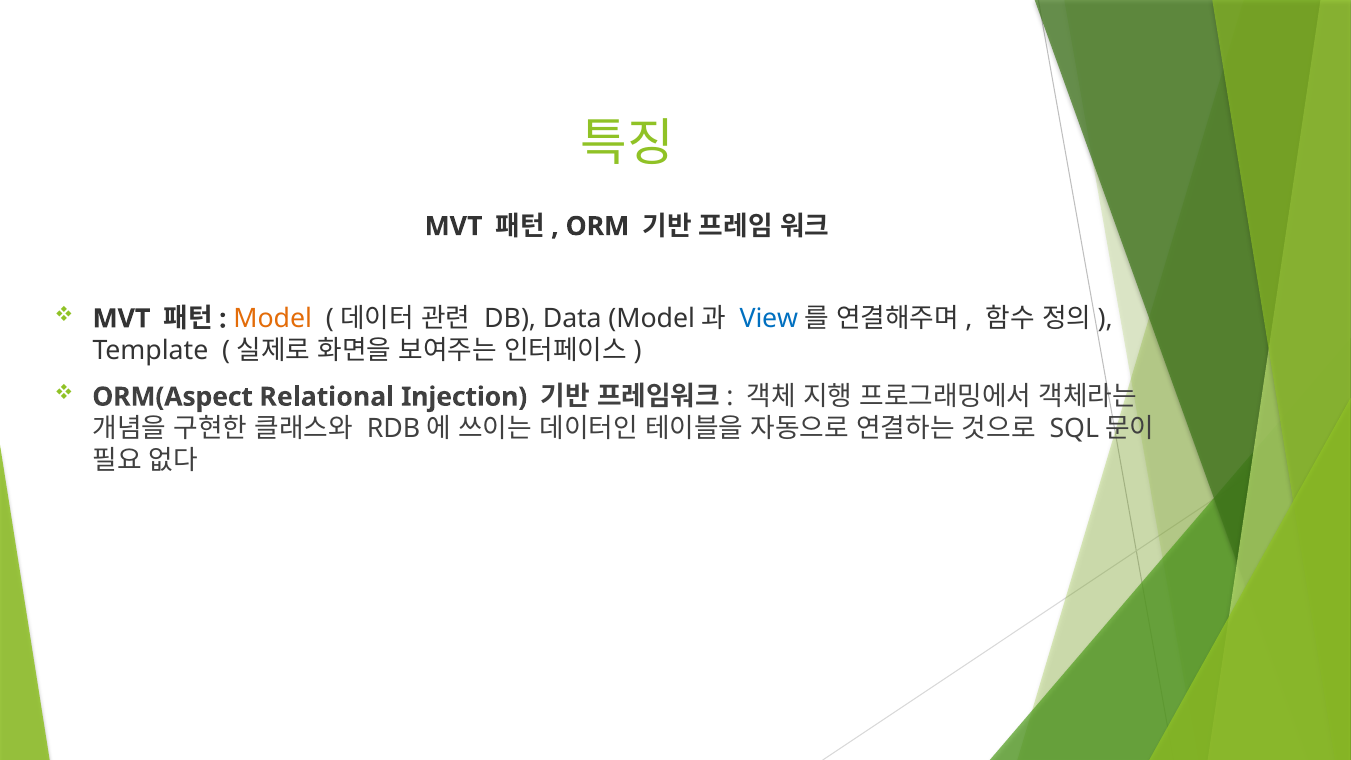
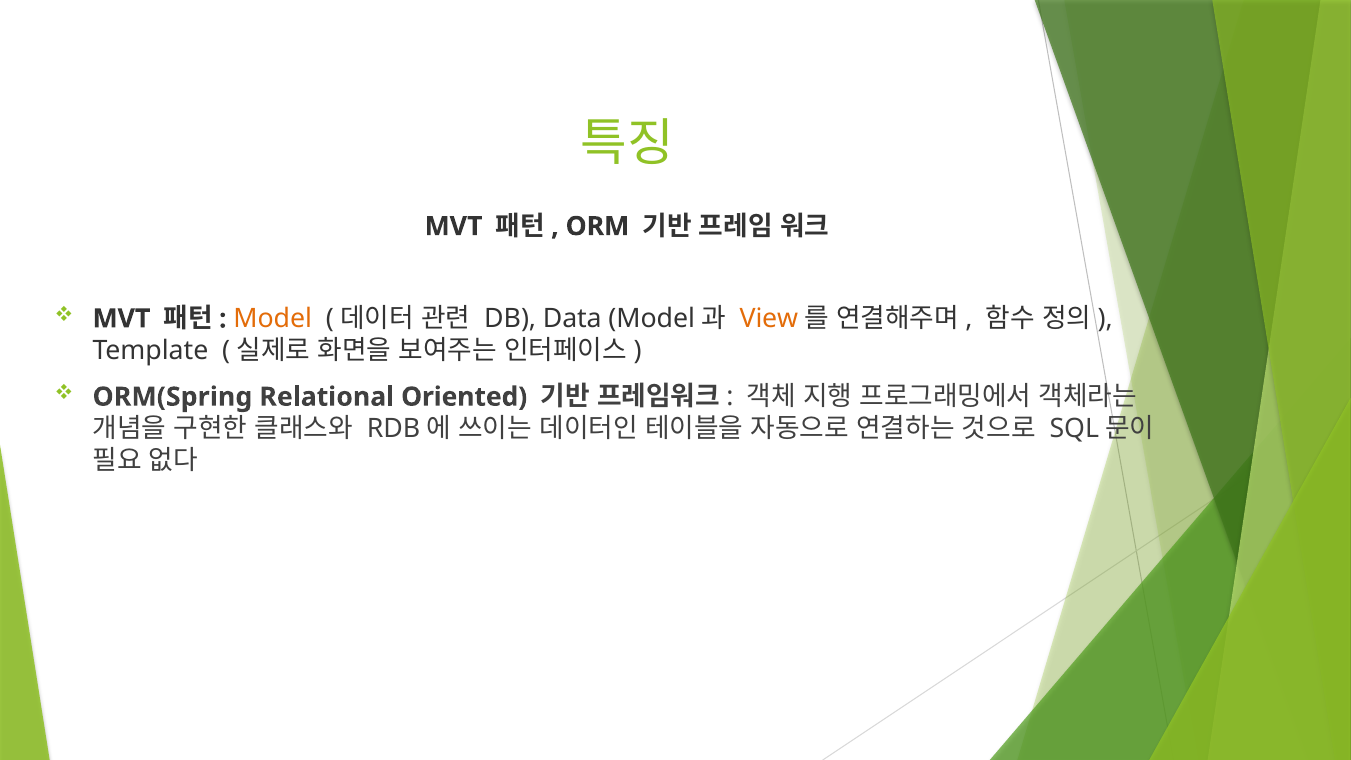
View colour: blue -> orange
ORM(Aspect: ORM(Aspect -> ORM(Spring
Injection: Injection -> Oriented
